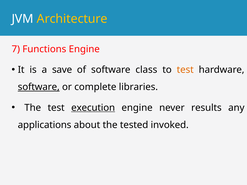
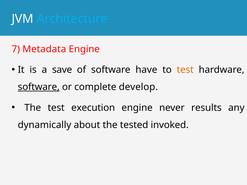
Architecture colour: yellow -> light blue
Functions: Functions -> Metadata
class: class -> have
libraries: libraries -> develop
execution underline: present -> none
applications: applications -> dynamically
